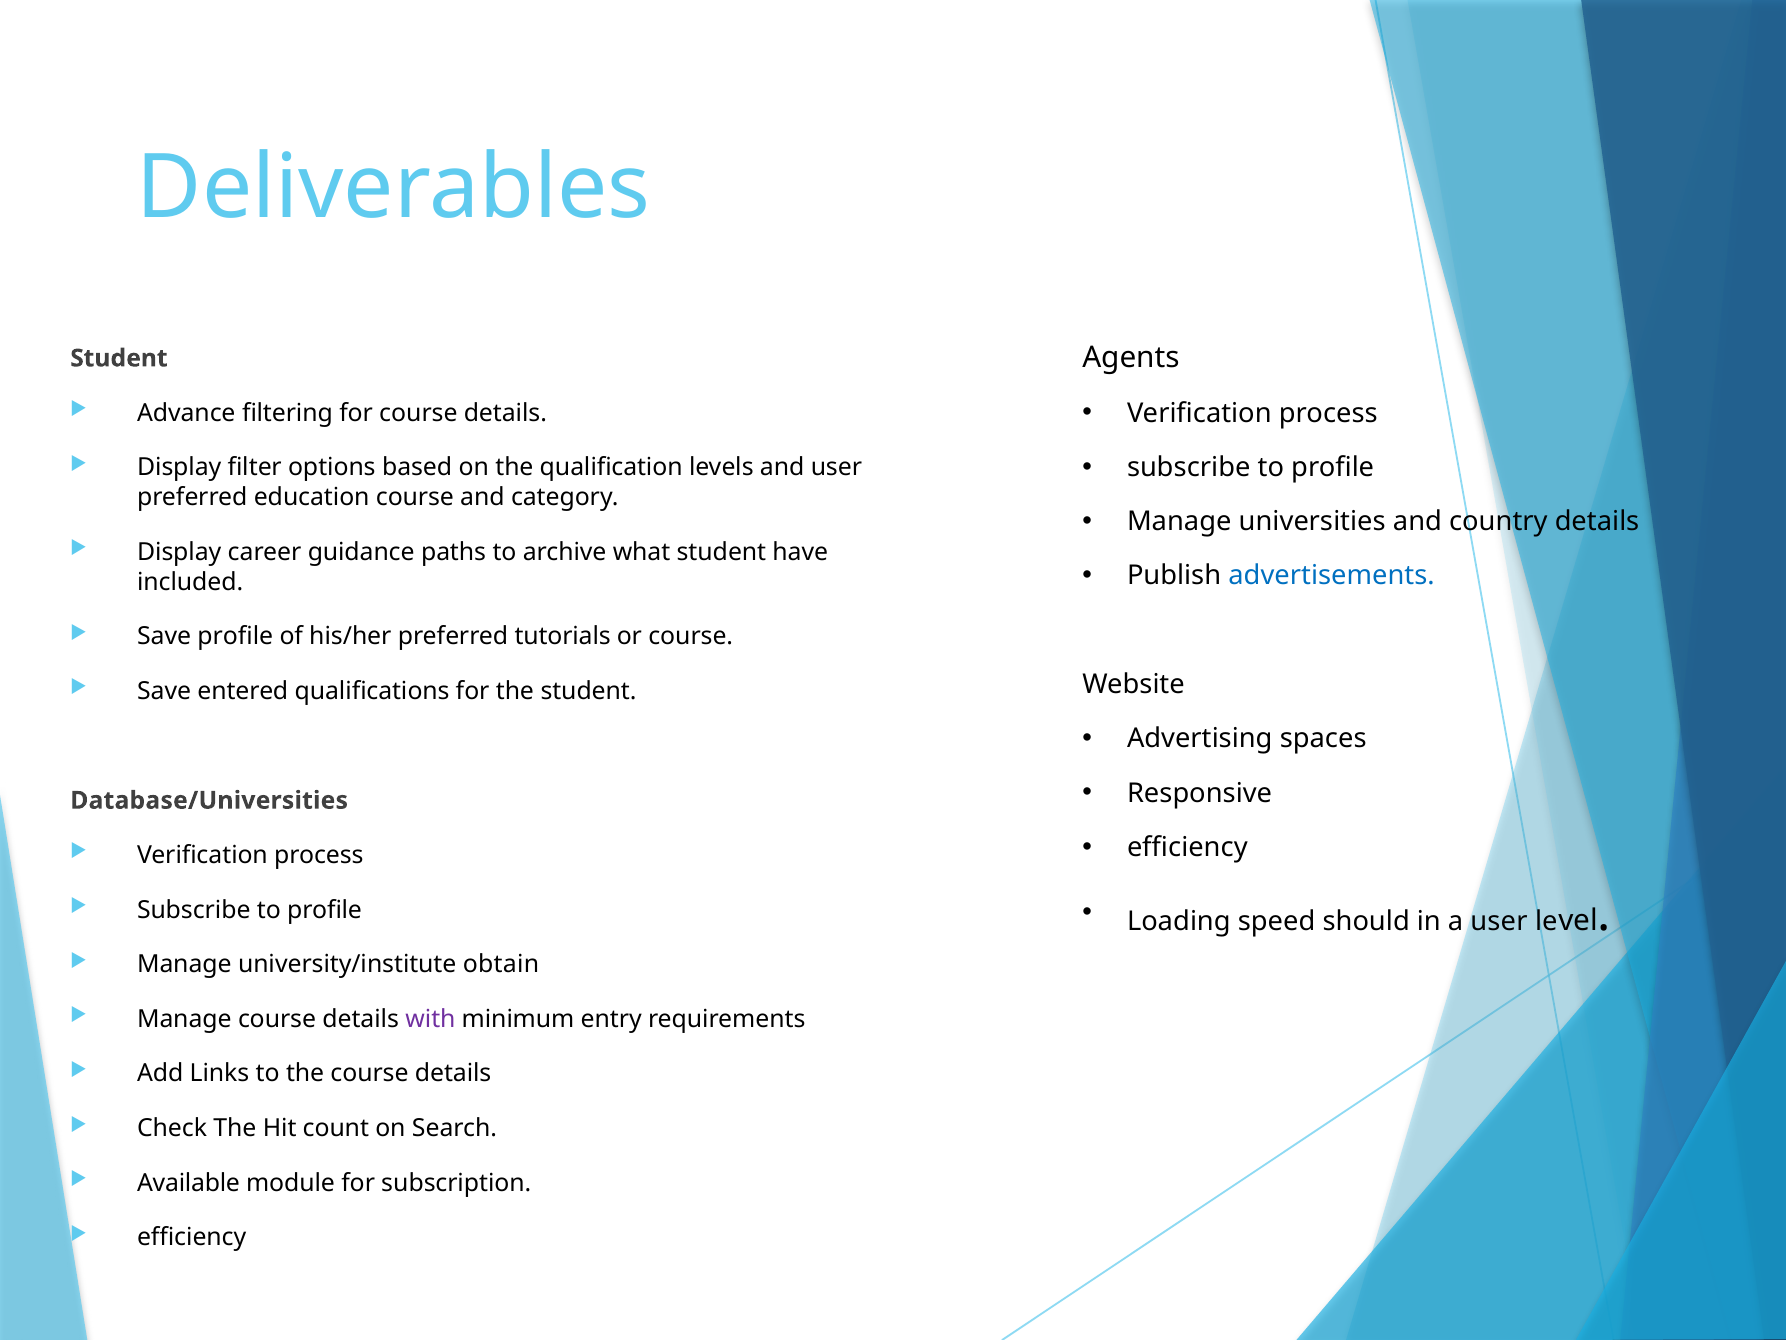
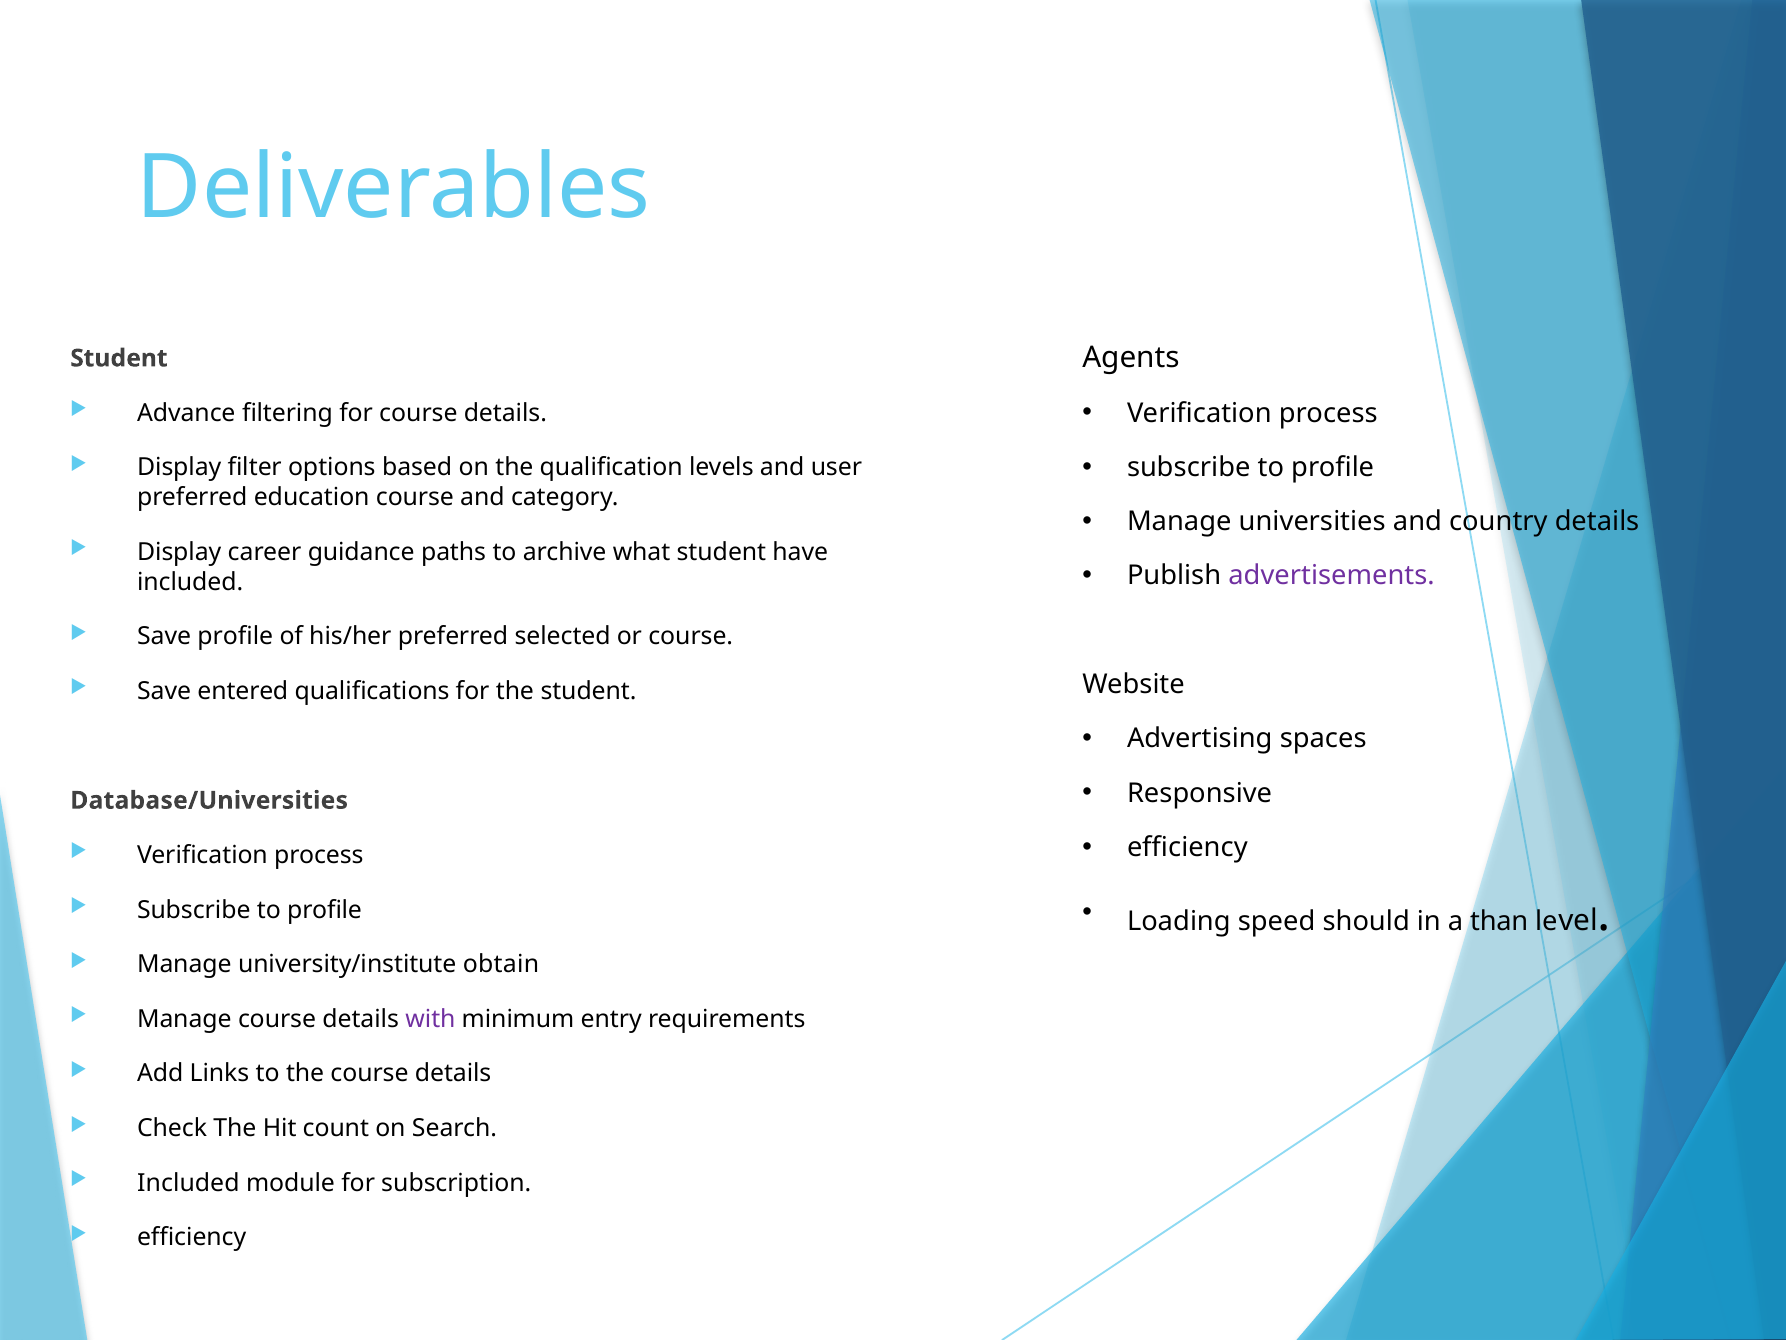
advertisements colour: blue -> purple
tutorials: tutorials -> selected
a user: user -> than
Available at (189, 1183): Available -> Included
